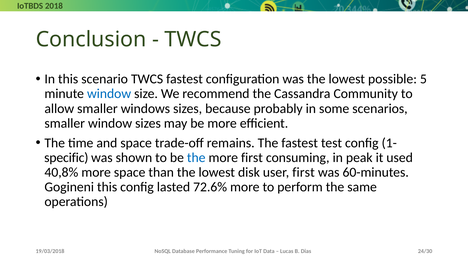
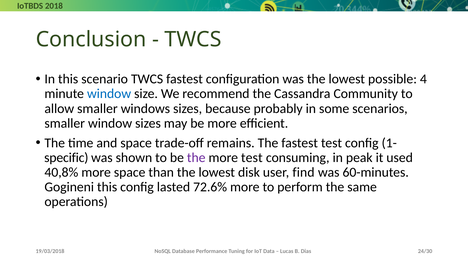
5: 5 -> 4
the at (196, 158) colour: blue -> purple
more first: first -> test
user first: first -> find
